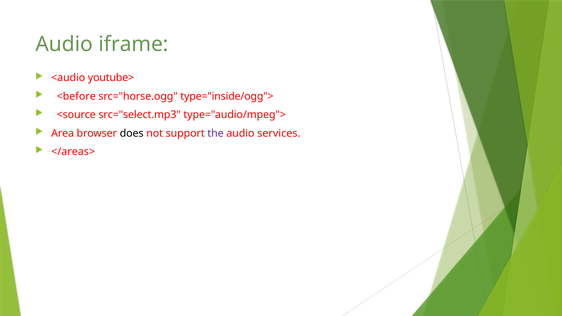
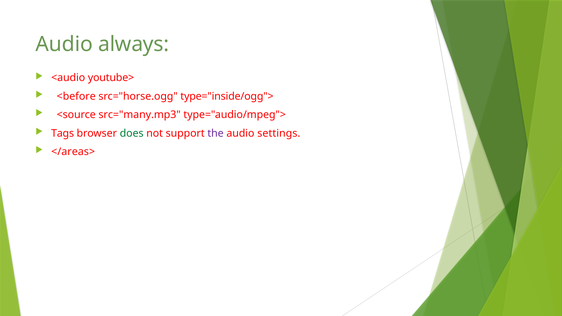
iframe: iframe -> always
src="select.mp3: src="select.mp3 -> src="many.mp3
Area: Area -> Tags
does colour: black -> green
services: services -> settings
